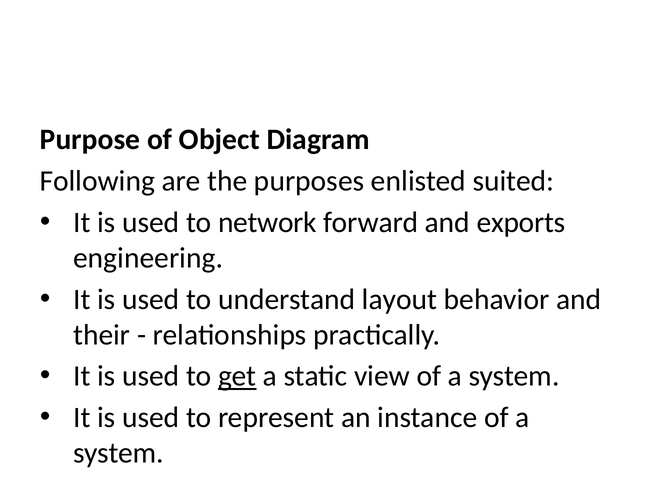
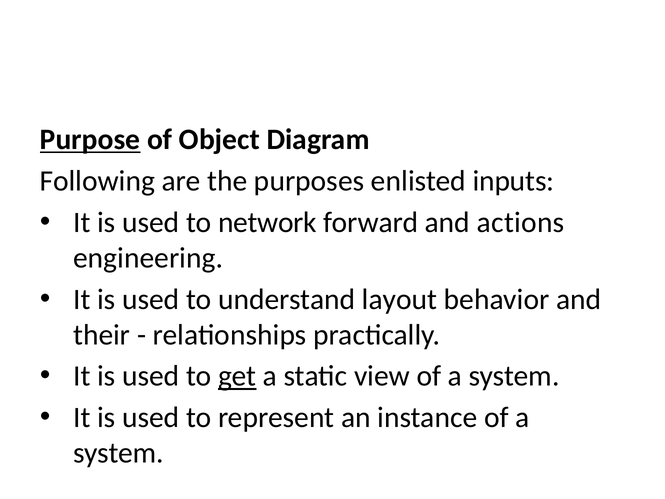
Purpose underline: none -> present
suited: suited -> inputs
exports: exports -> actions
